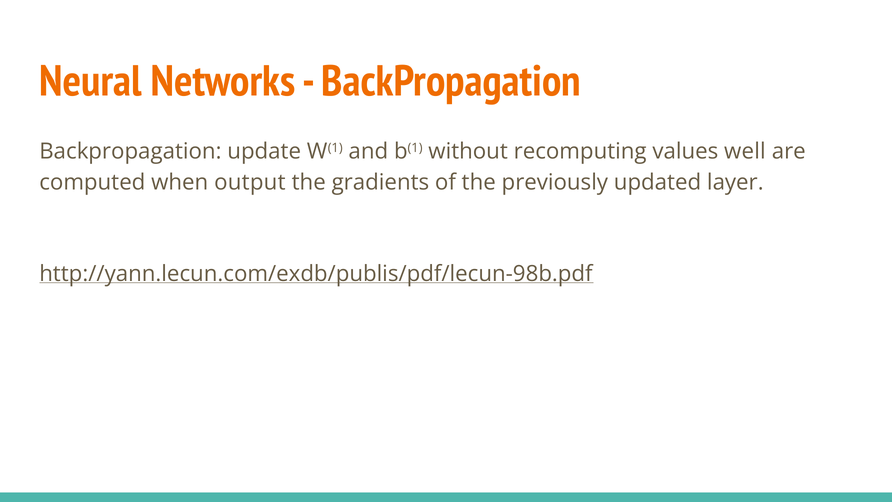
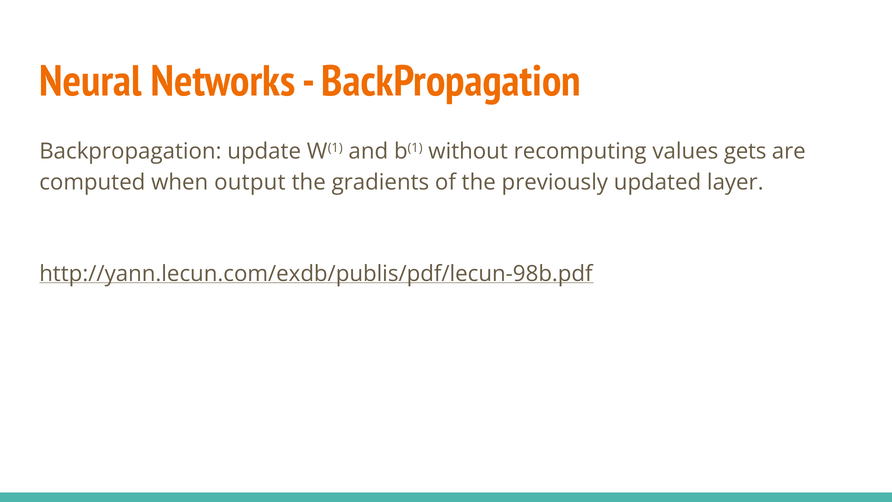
well: well -> gets
